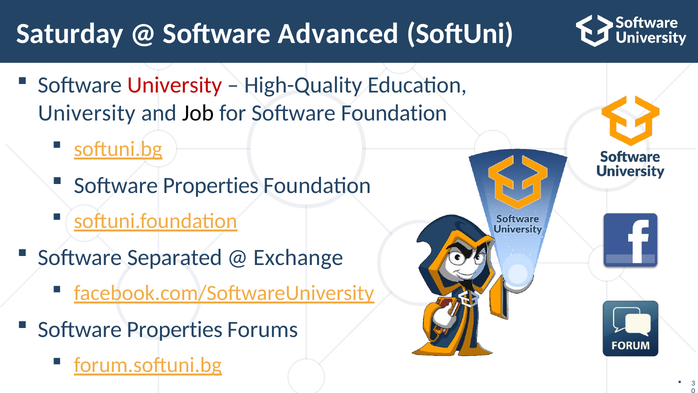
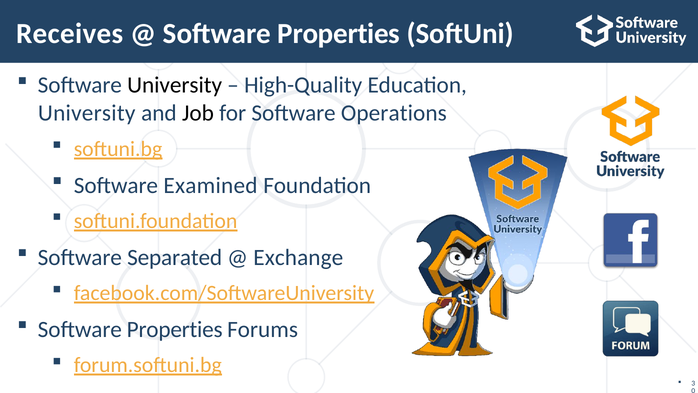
Saturday: Saturday -> Receives
Advanced at (338, 34): Advanced -> Properties
University at (175, 85) colour: red -> black
Software Foundation: Foundation -> Operations
Properties at (211, 185): Properties -> Examined
